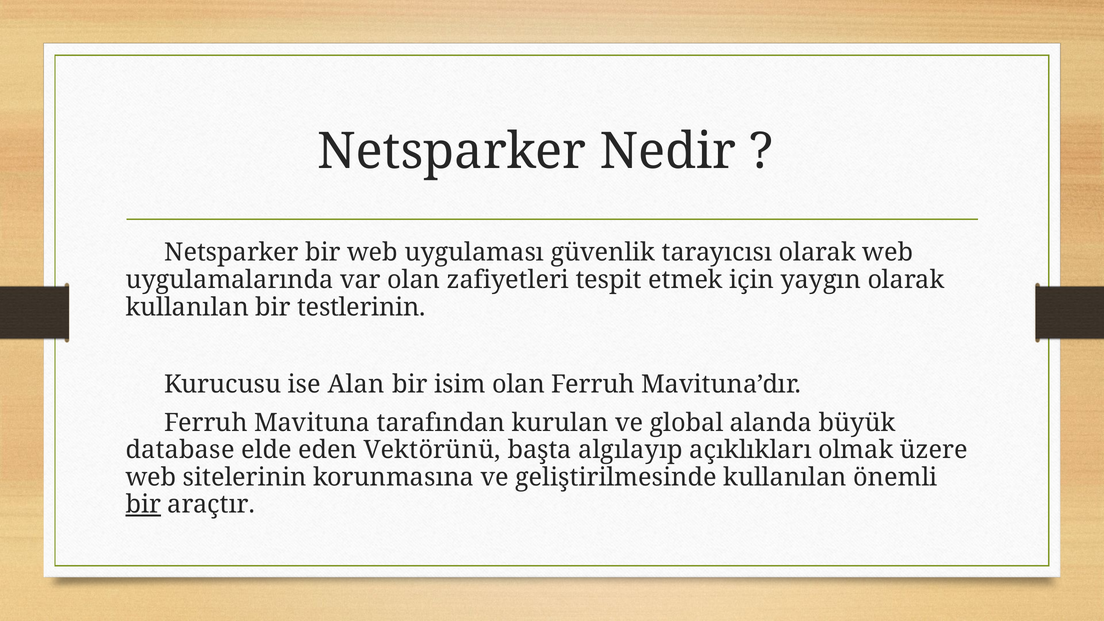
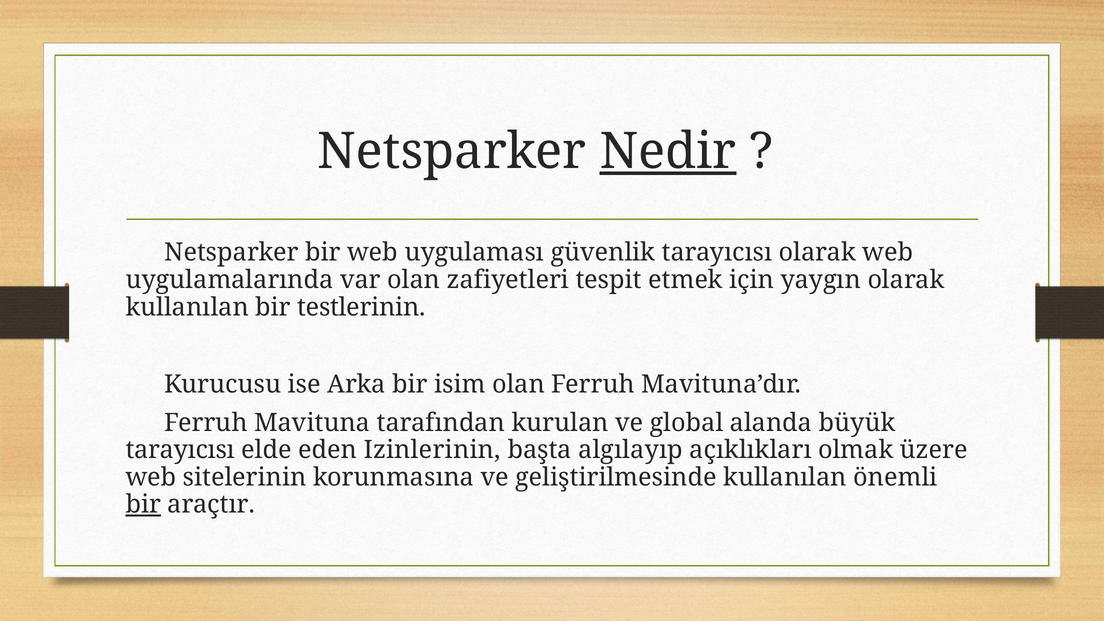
Nedir underline: none -> present
Alan: Alan -> Arka
database at (180, 450): database -> tarayıcısı
Vektörünü: Vektörünü -> Izinlerinin
